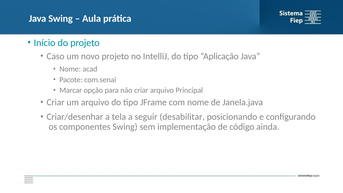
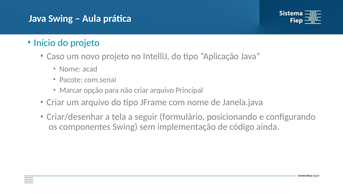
desabilitar: desabilitar -> formulário
